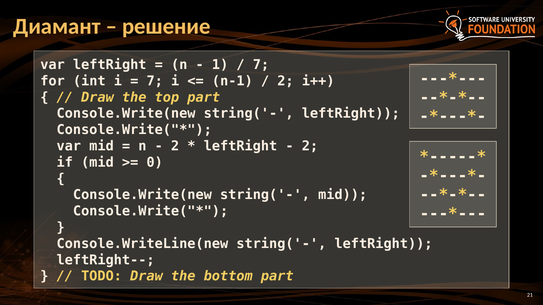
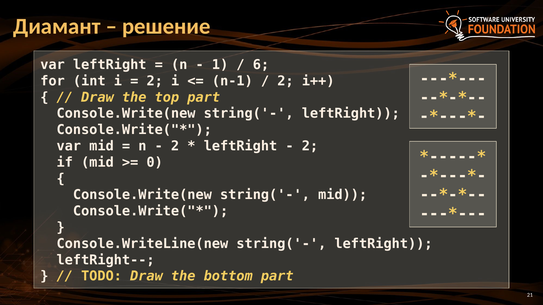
7 at (261, 65): 7 -> 6
7 at (155, 81): 7 -> 2
